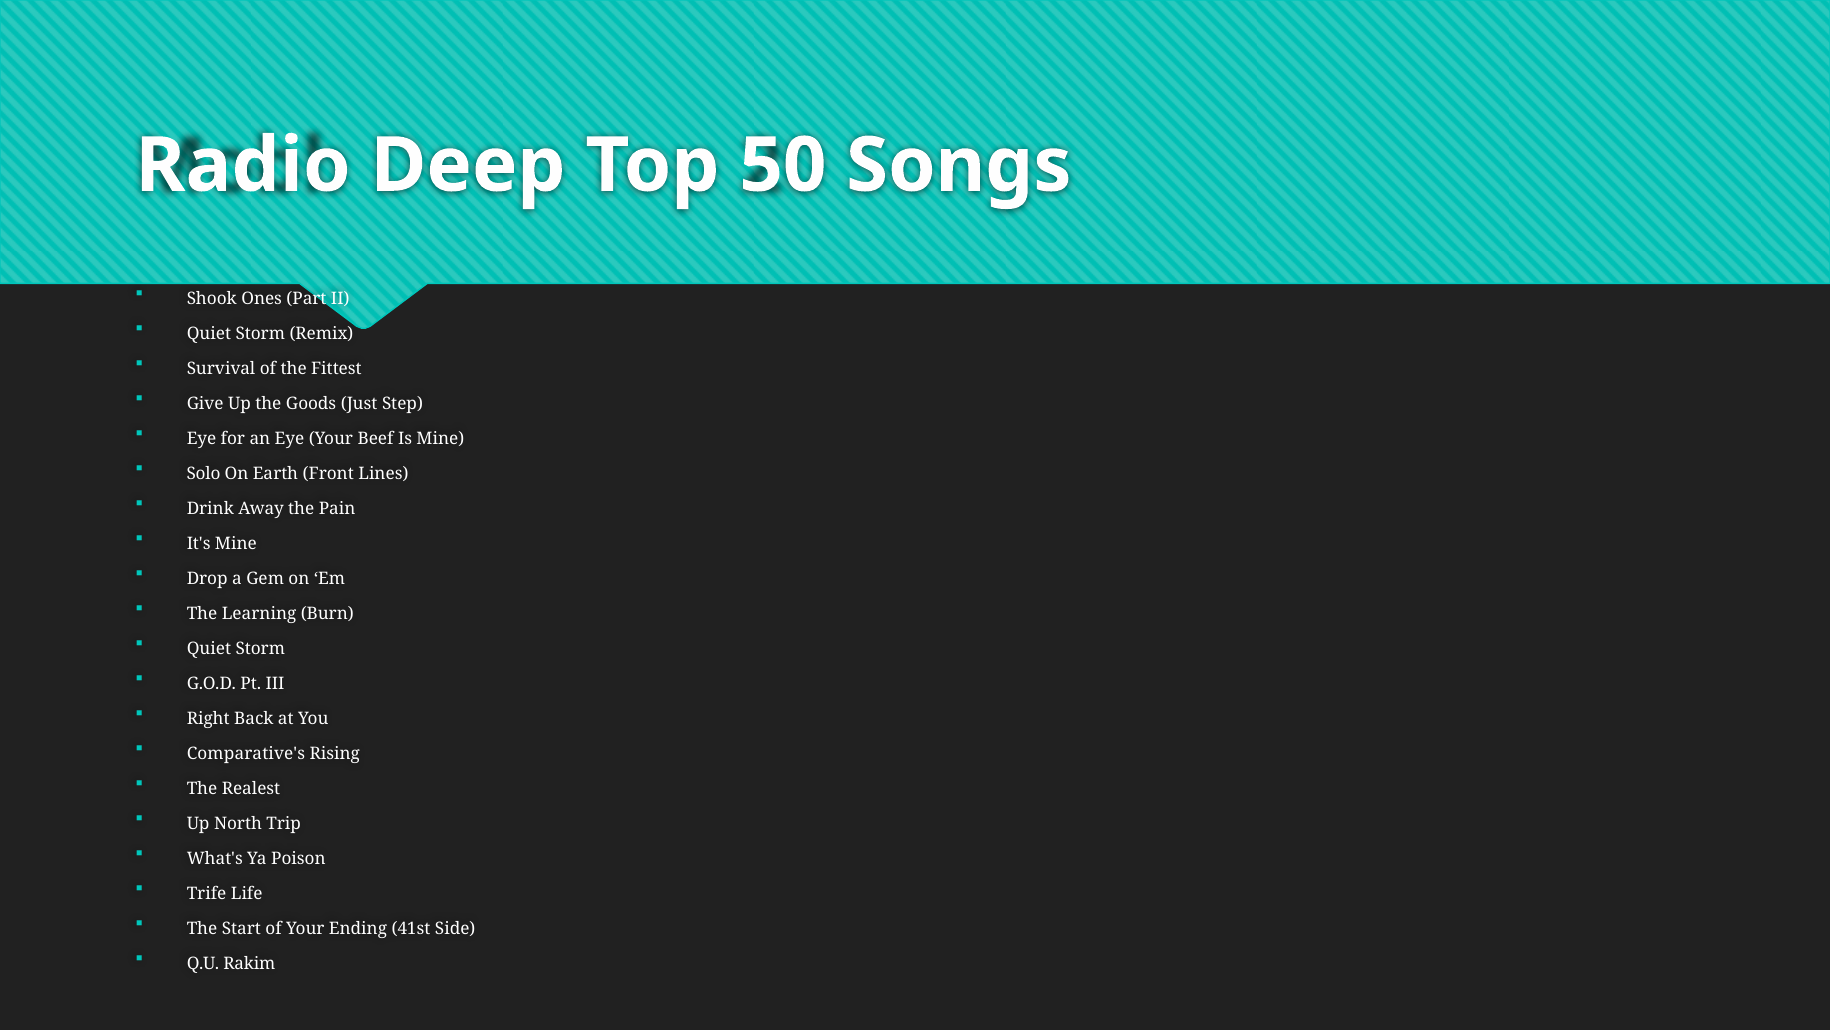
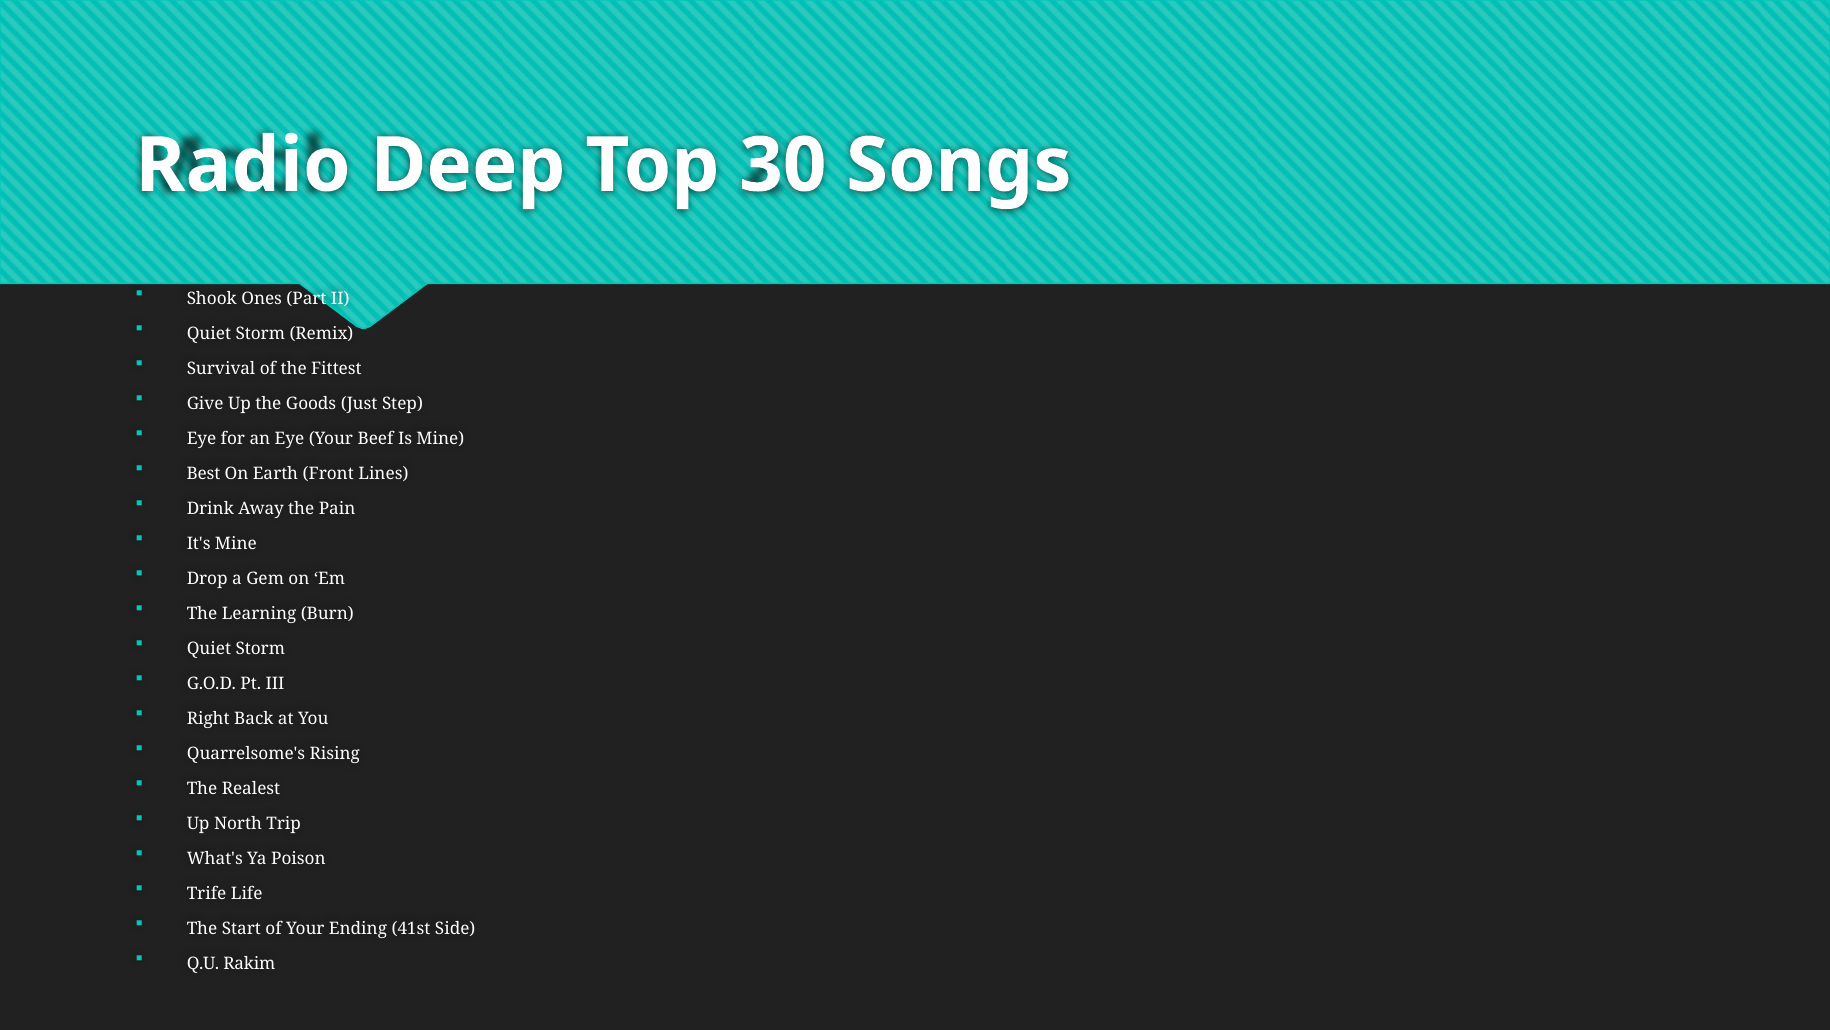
50: 50 -> 30
Solo: Solo -> Best
Comparative's: Comparative's -> Quarrelsome's
